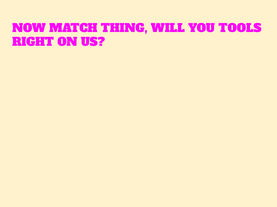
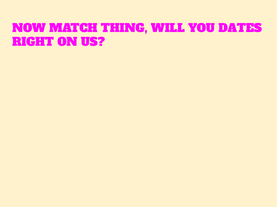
TOOLS: TOOLS -> DATES
